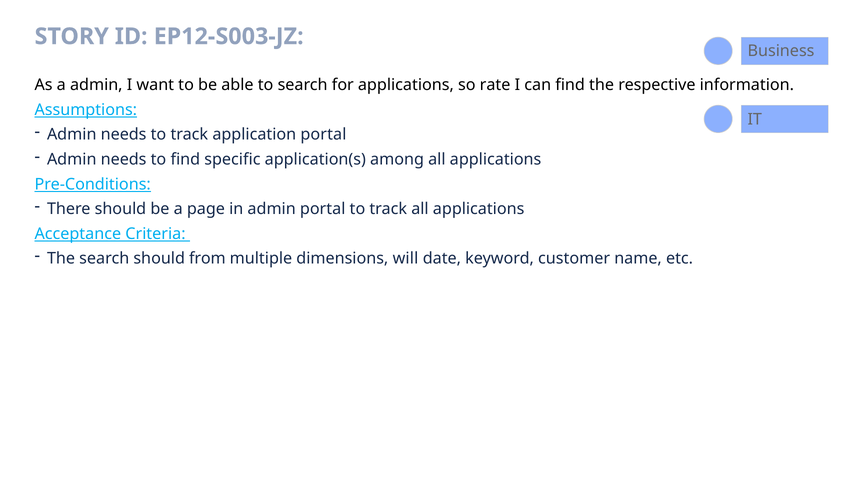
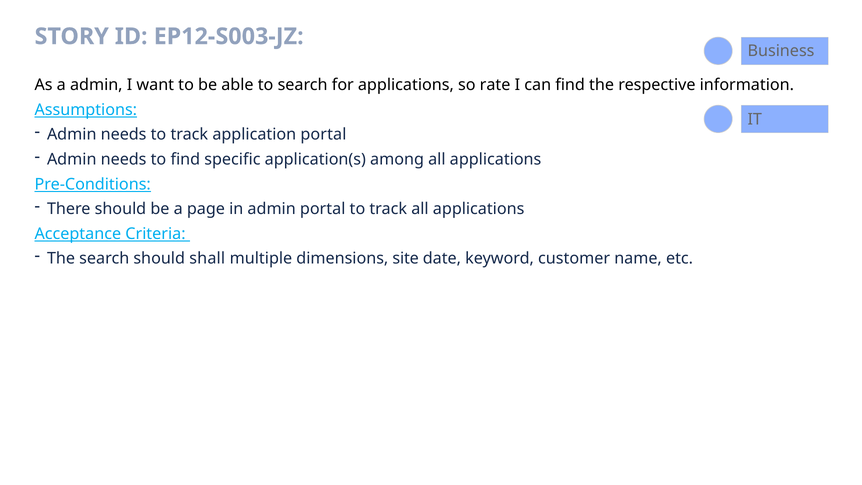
from: from -> shall
will: will -> site
